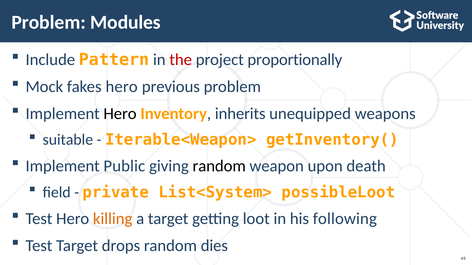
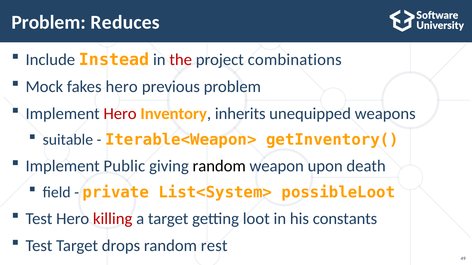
Modules: Modules -> Reduces
Pattern: Pattern -> Instead
proportionally: proportionally -> combinations
Hero at (120, 114) colour: black -> red
killing colour: orange -> red
following: following -> constants
dies: dies -> rest
